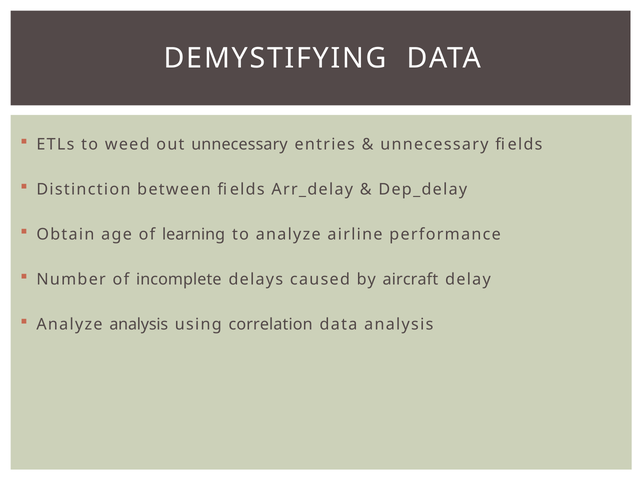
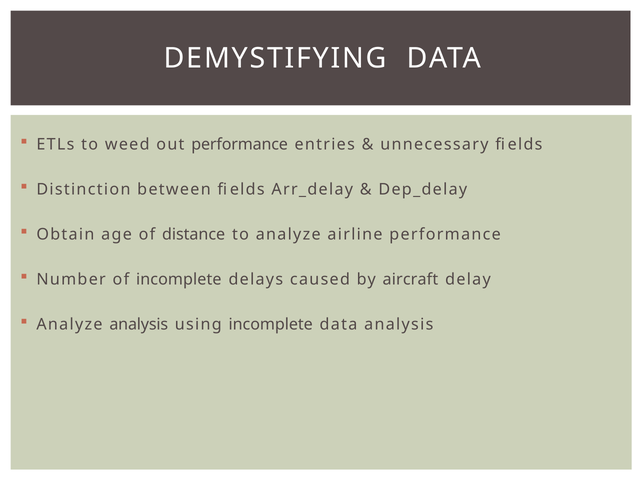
out unnecessary: unnecessary -> performance
learning: learning -> distance
using correlation: correlation -> incomplete
